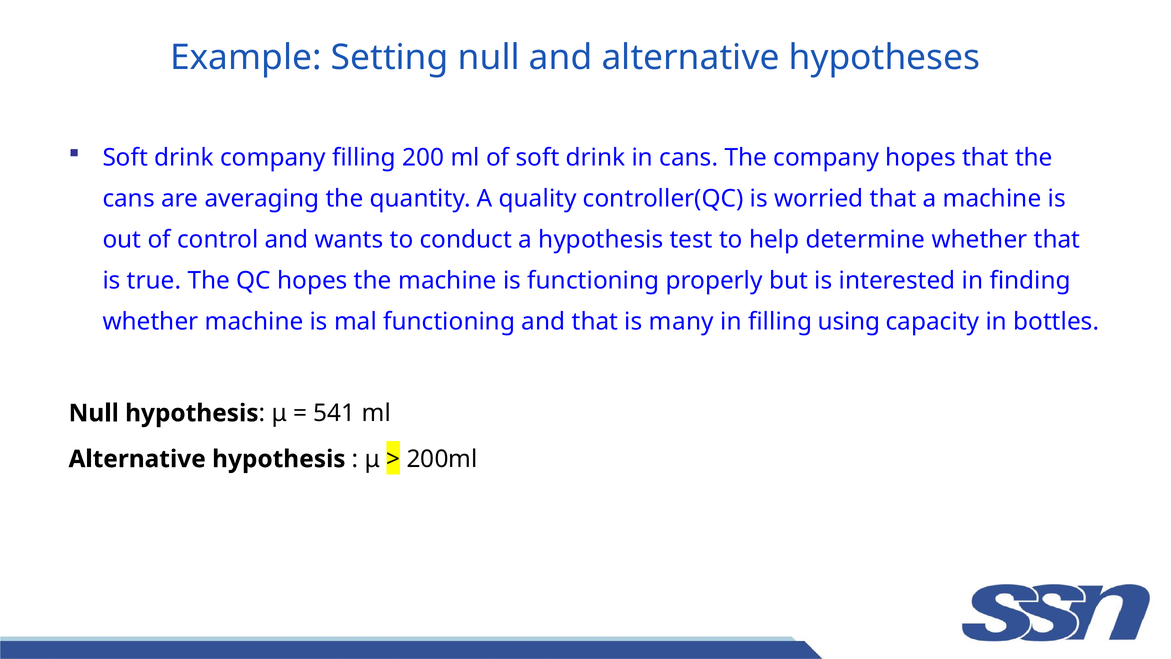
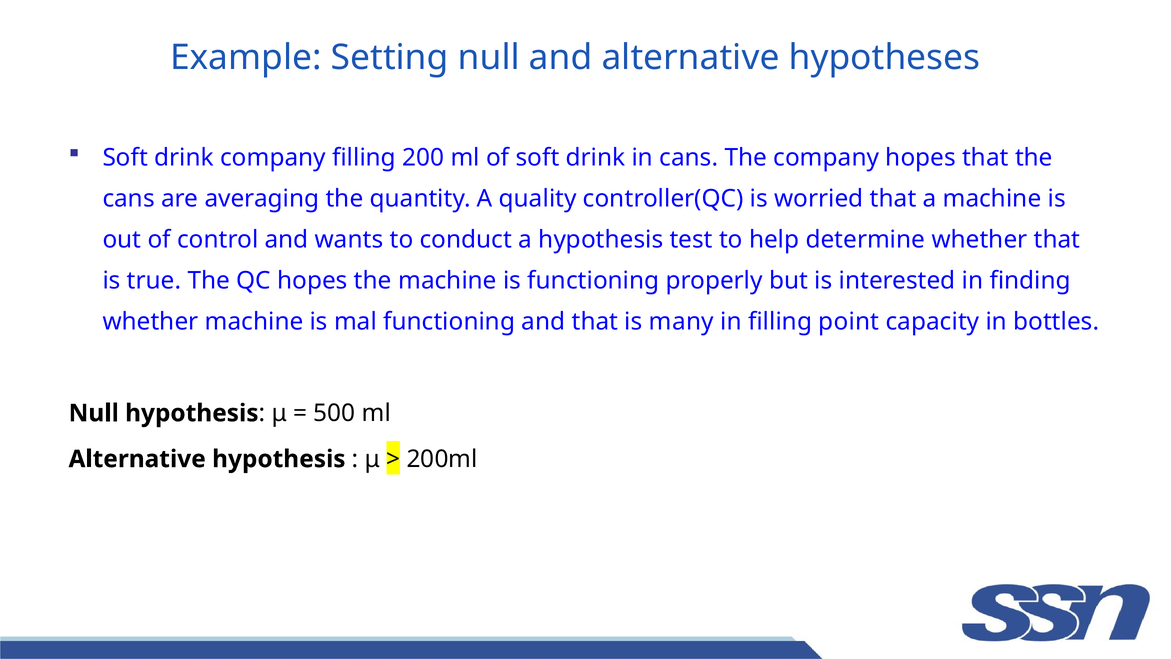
using: using -> point
541: 541 -> 500
